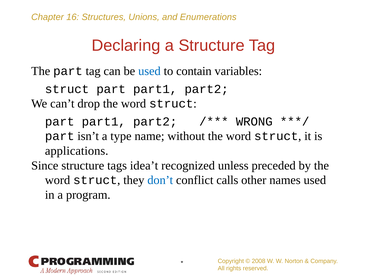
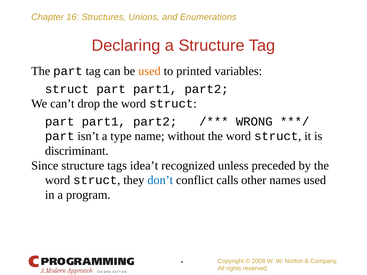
used at (149, 71) colour: blue -> orange
contain: contain -> printed
applications: applications -> discriminant
